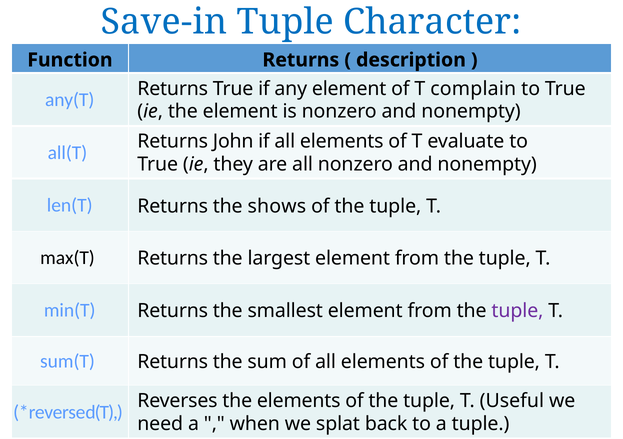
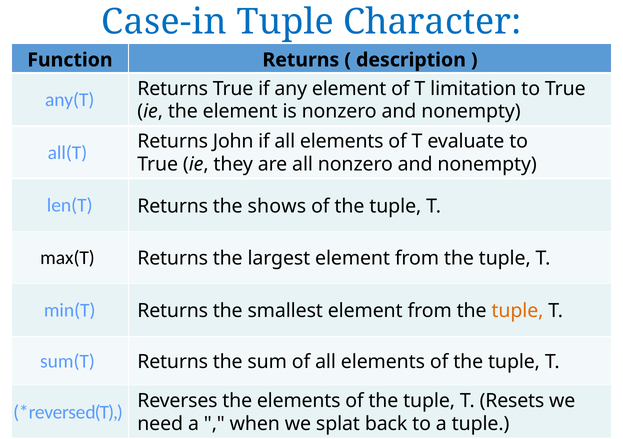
Save-in: Save-in -> Case-in
complain: complain -> limitation
tuple at (517, 311) colour: purple -> orange
Useful: Useful -> Resets
